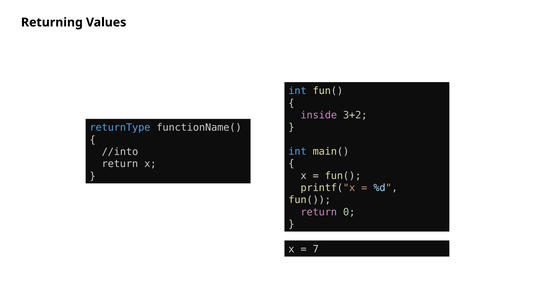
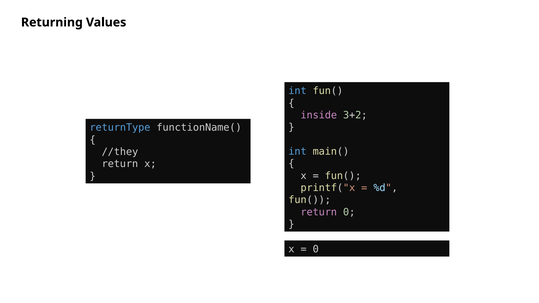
//into: //into -> //they
7 at (316, 249): 7 -> 0
